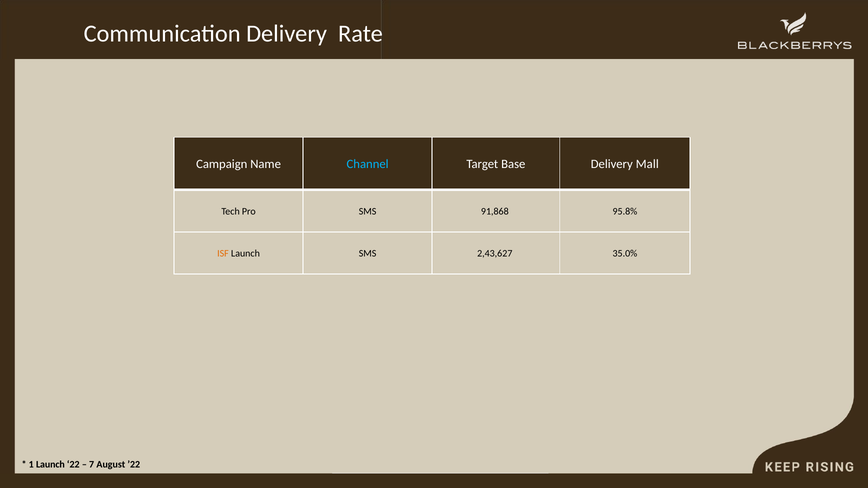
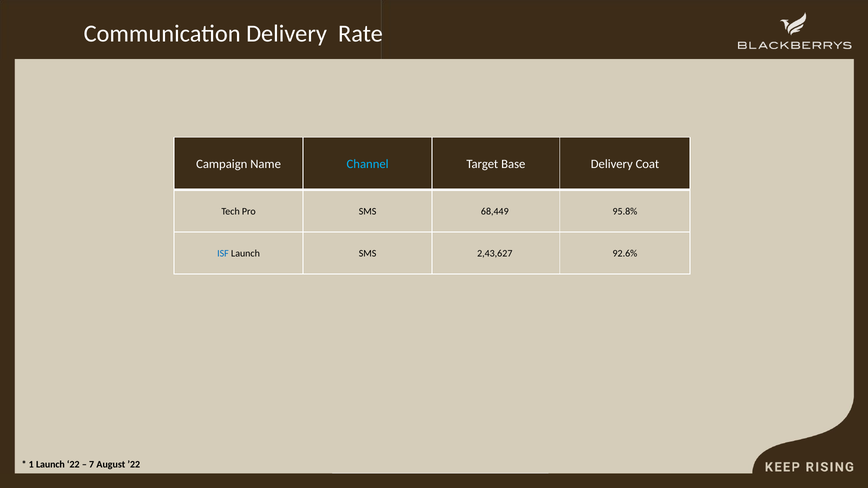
Mall: Mall -> Coat
91,868: 91,868 -> 68,449
ISF colour: orange -> blue
35.0%: 35.0% -> 92.6%
